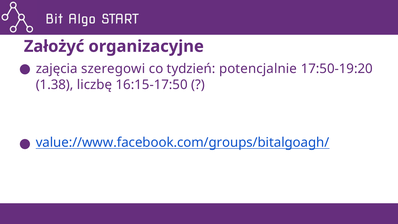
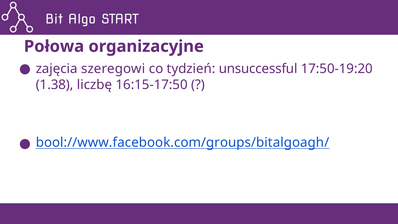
Założyć: Założyć -> Połowa
potencjalnie: potencjalnie -> unsuccessful
value://www.facebook.com/groups/bitalgoagh/: value://www.facebook.com/groups/bitalgoagh/ -> bool://www.facebook.com/groups/bitalgoagh/
